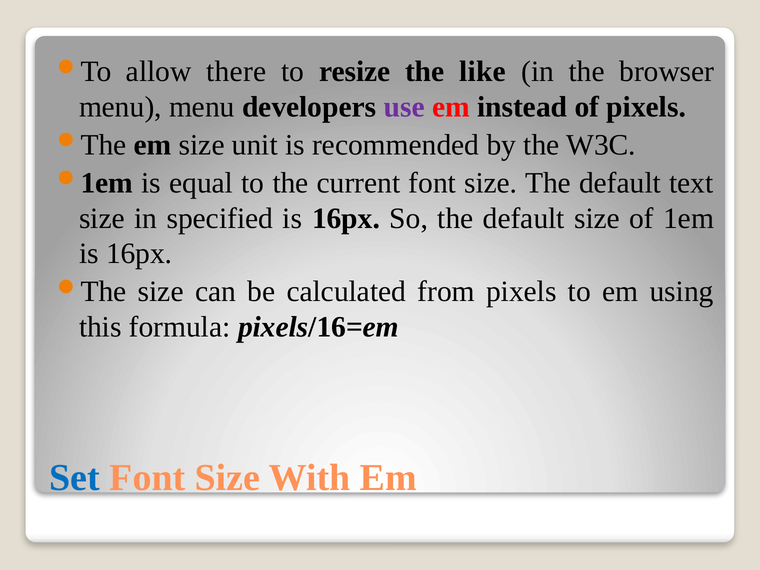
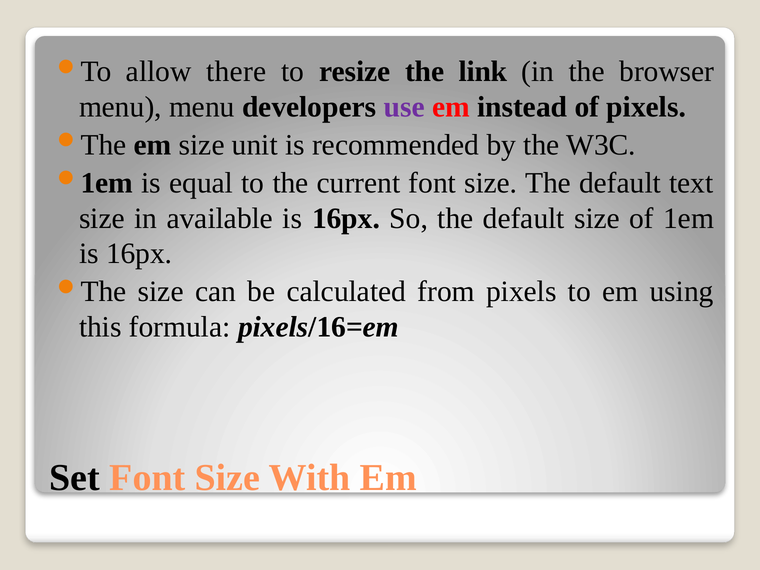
like: like -> link
specified: specified -> available
Set colour: blue -> black
